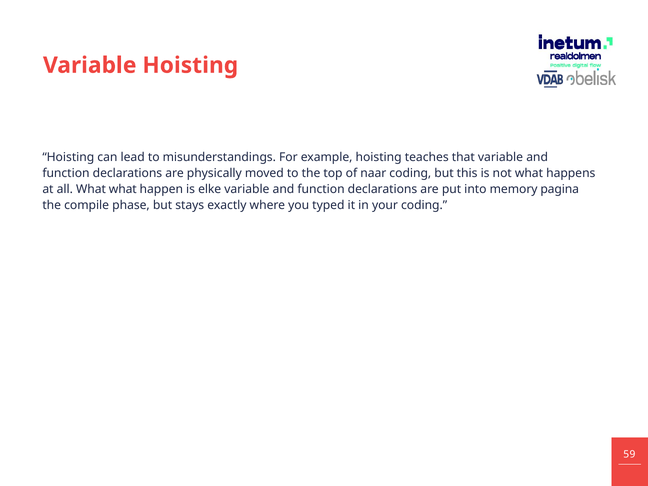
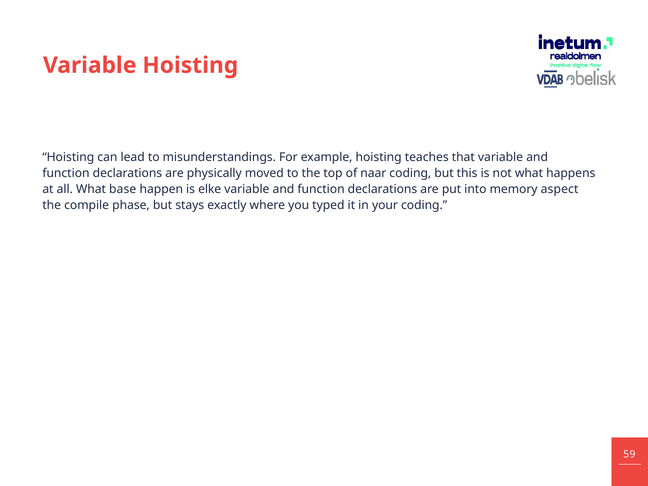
What what: what -> base
pagina: pagina -> aspect
